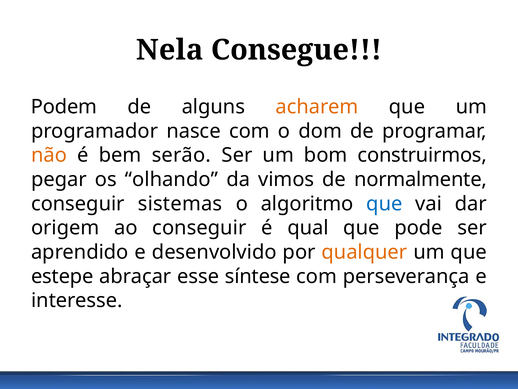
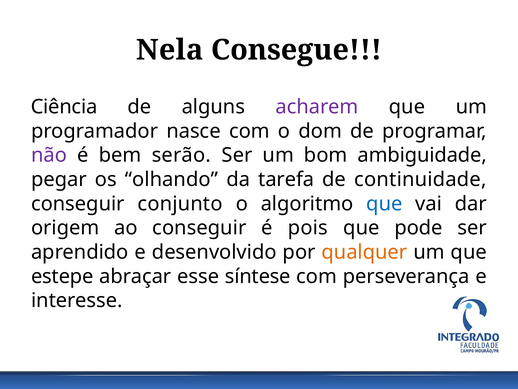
Podem: Podem -> Ciência
acharem colour: orange -> purple
não colour: orange -> purple
construirmos: construirmos -> ambiguidade
vimos: vimos -> tarefa
normalmente: normalmente -> continuidade
sistemas: sistemas -> conjunto
qual: qual -> pois
